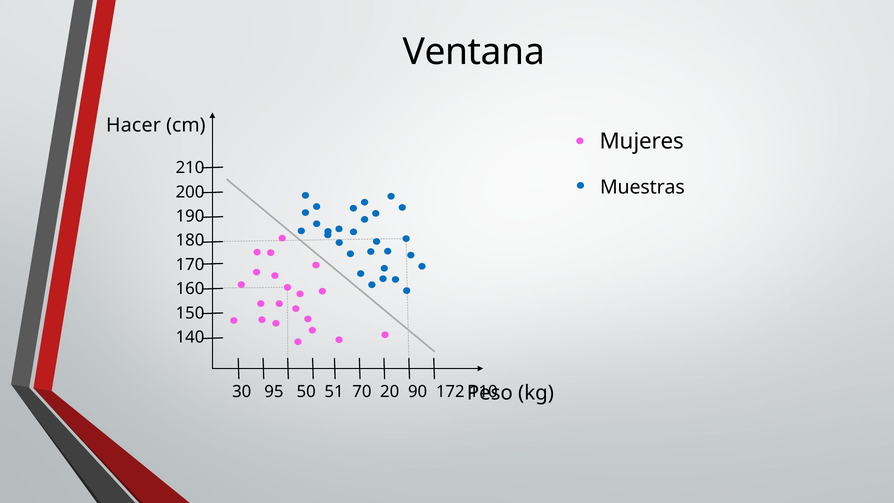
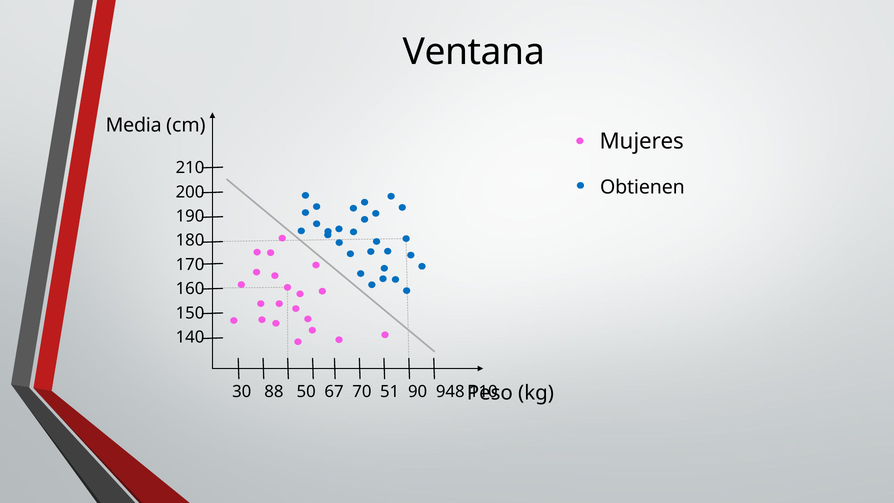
Hacer: Hacer -> Media
Muestras: Muestras -> Obtienen
95: 95 -> 88
51: 51 -> 67
20: 20 -> 51
172: 172 -> 948
